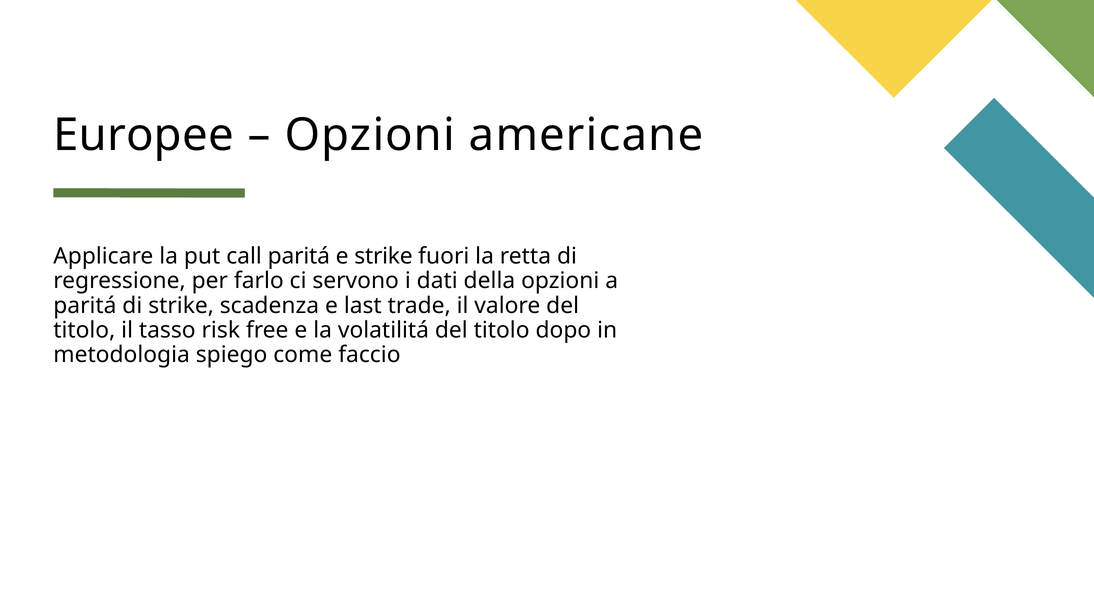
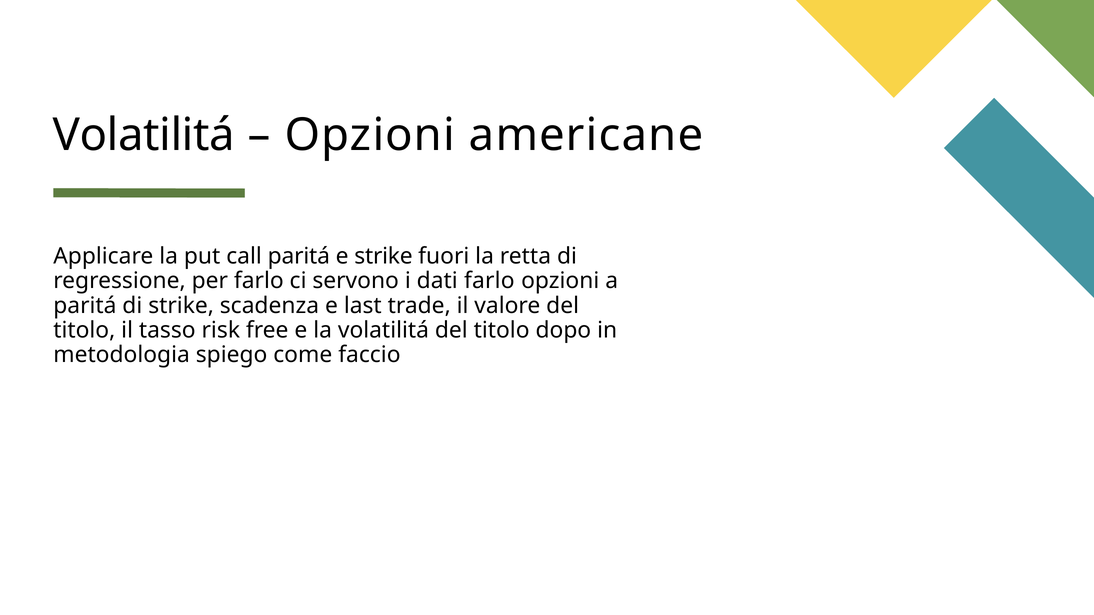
Europee at (144, 135): Europee -> Volatilitá
dati della: della -> farlo
